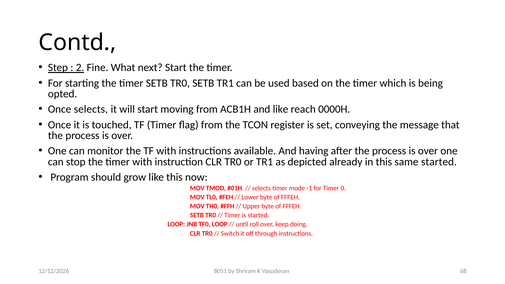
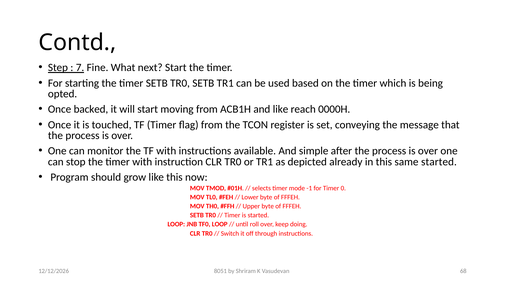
2: 2 -> 7
Once selects: selects -> backed
having: having -> simple
